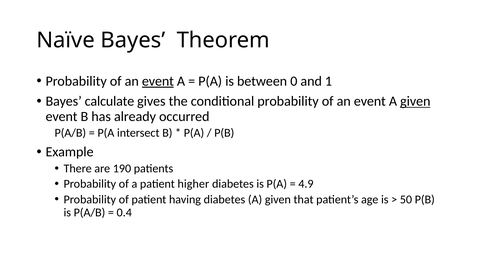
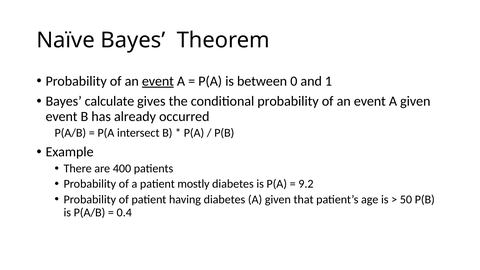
given at (415, 101) underline: present -> none
190: 190 -> 400
higher: higher -> mostly
4.9: 4.9 -> 9.2
